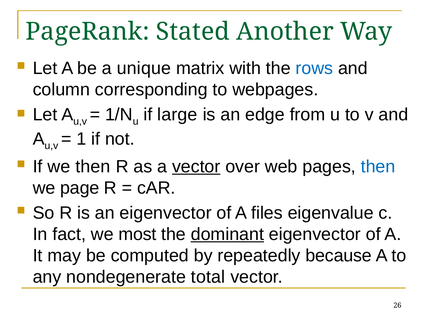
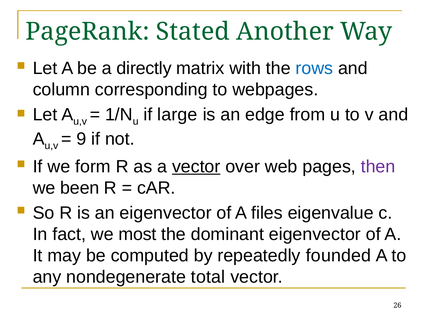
unique: unique -> directly
1: 1 -> 9
we then: then -> form
then at (378, 167) colour: blue -> purple
page: page -> been
dominant underline: present -> none
because: because -> founded
